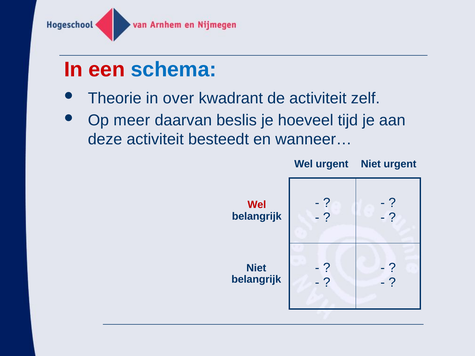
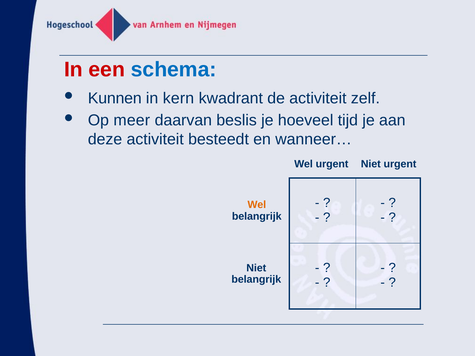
Theorie: Theorie -> Kunnen
over: over -> kern
Wel at (257, 205) colour: red -> orange
